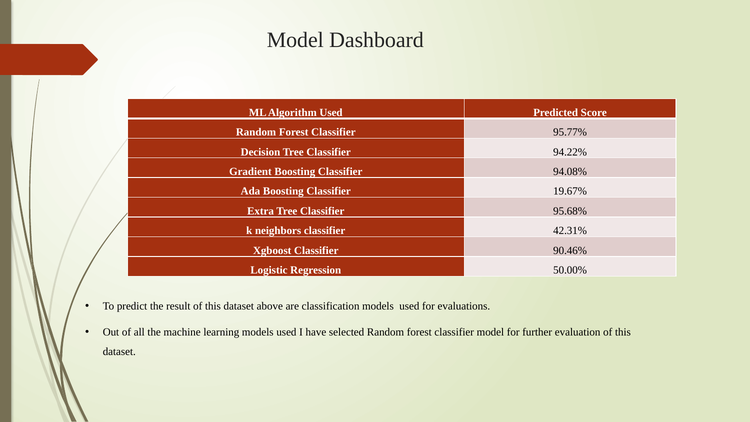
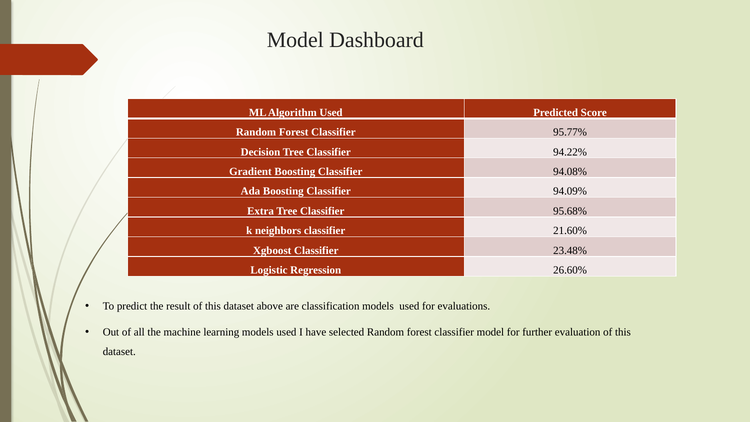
19.67%: 19.67% -> 94.09%
42.31%: 42.31% -> 21.60%
90.46%: 90.46% -> 23.48%
50.00%: 50.00% -> 26.60%
